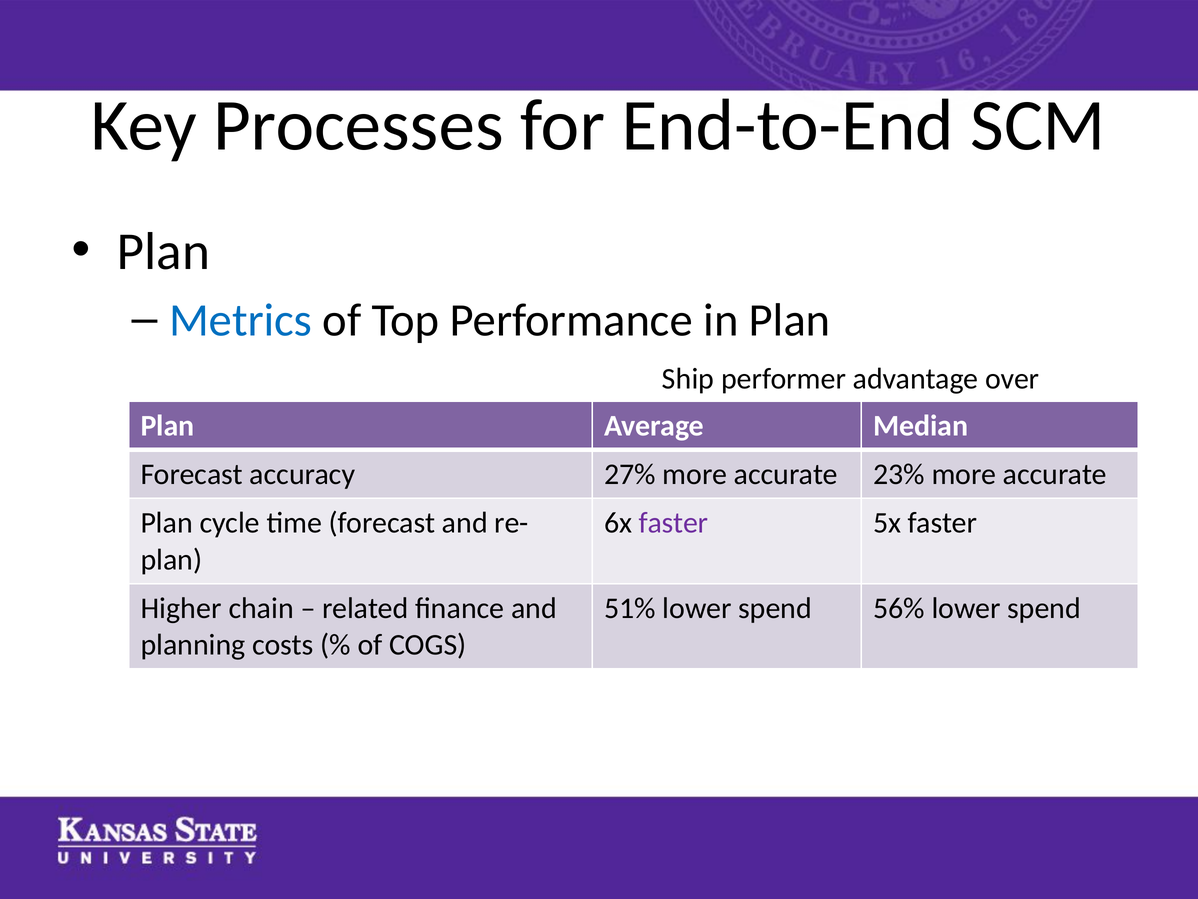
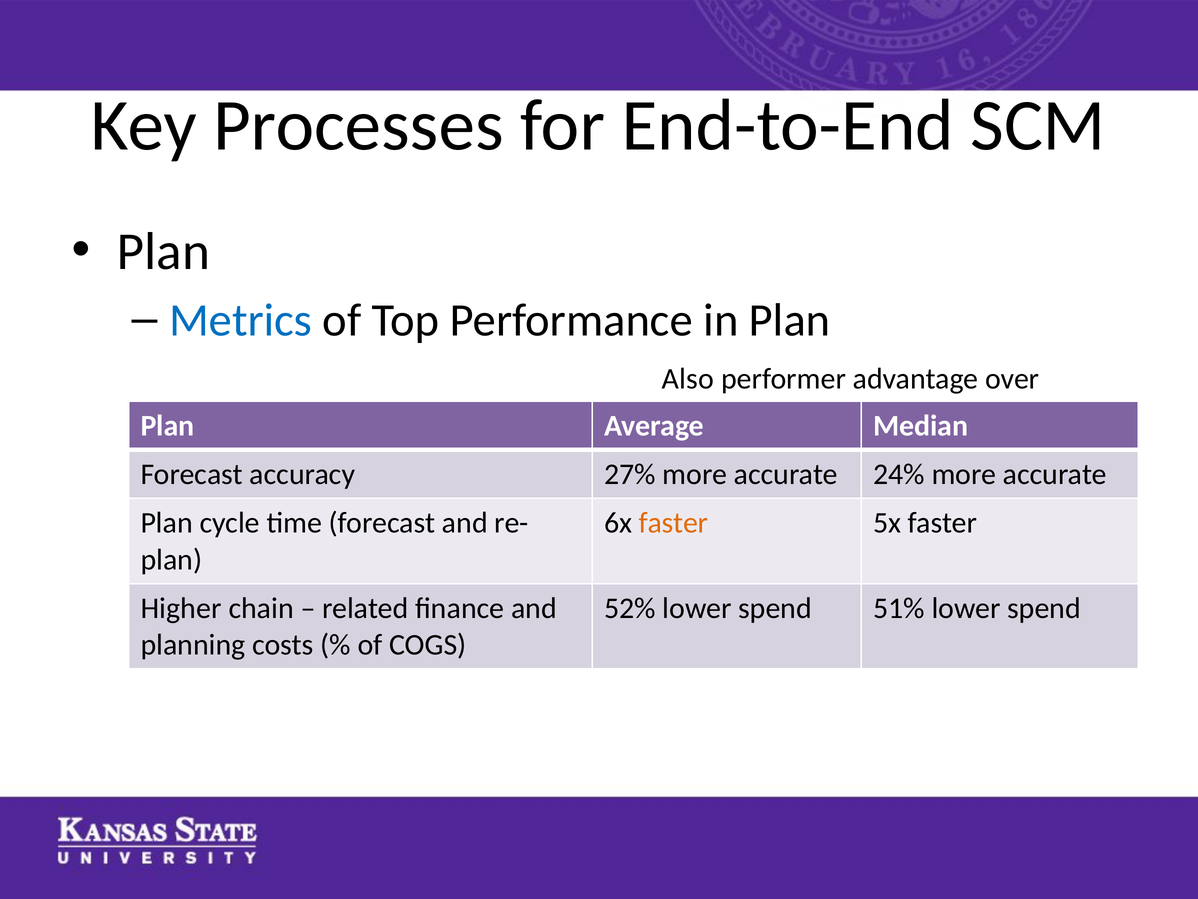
Ship: Ship -> Also
23%: 23% -> 24%
faster at (674, 523) colour: purple -> orange
51%: 51% -> 52%
56%: 56% -> 51%
